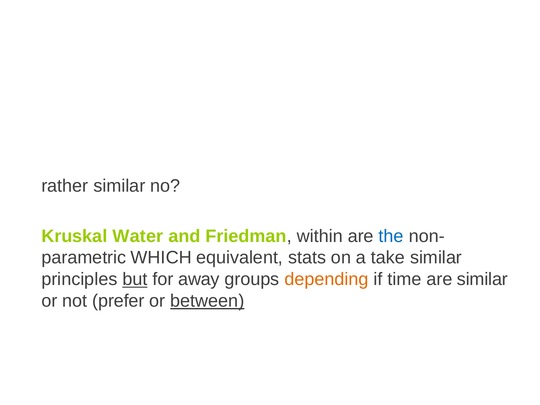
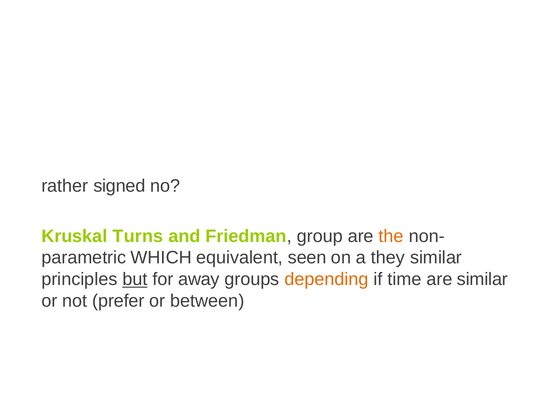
rather similar: similar -> signed
Water: Water -> Turns
within: within -> group
the colour: blue -> orange
stats: stats -> seen
take: take -> they
between underline: present -> none
